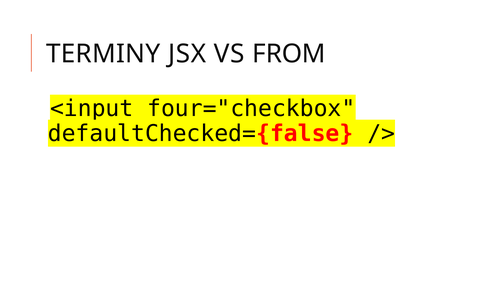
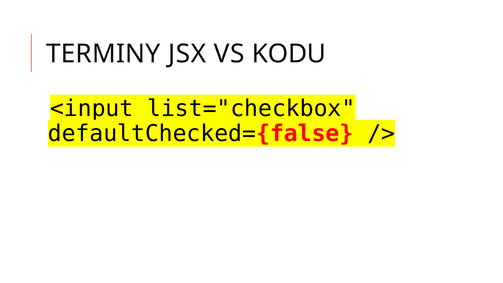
FROM: FROM -> KODU
four="checkbox: four="checkbox -> list="checkbox
